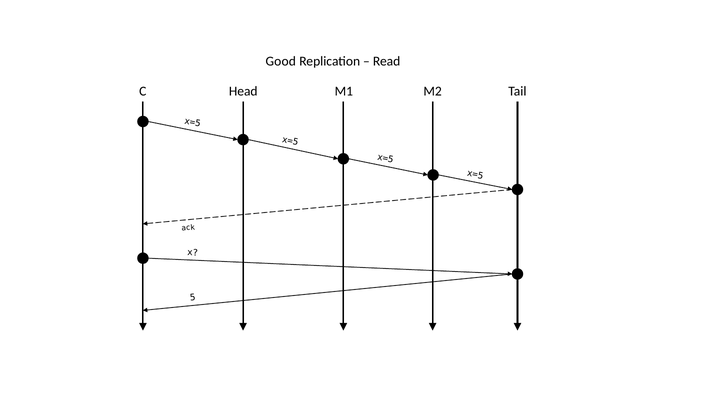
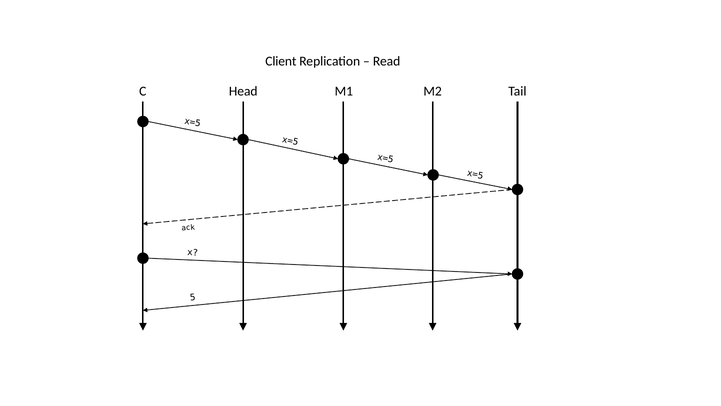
Good: Good -> Client
